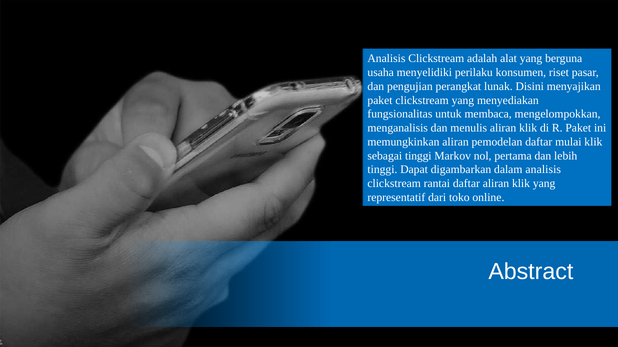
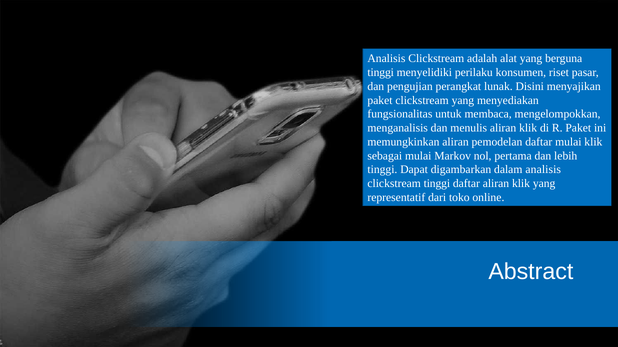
usaha at (381, 73): usaha -> tinggi
sebagai tinggi: tinggi -> mulai
clickstream rantai: rantai -> tinggi
